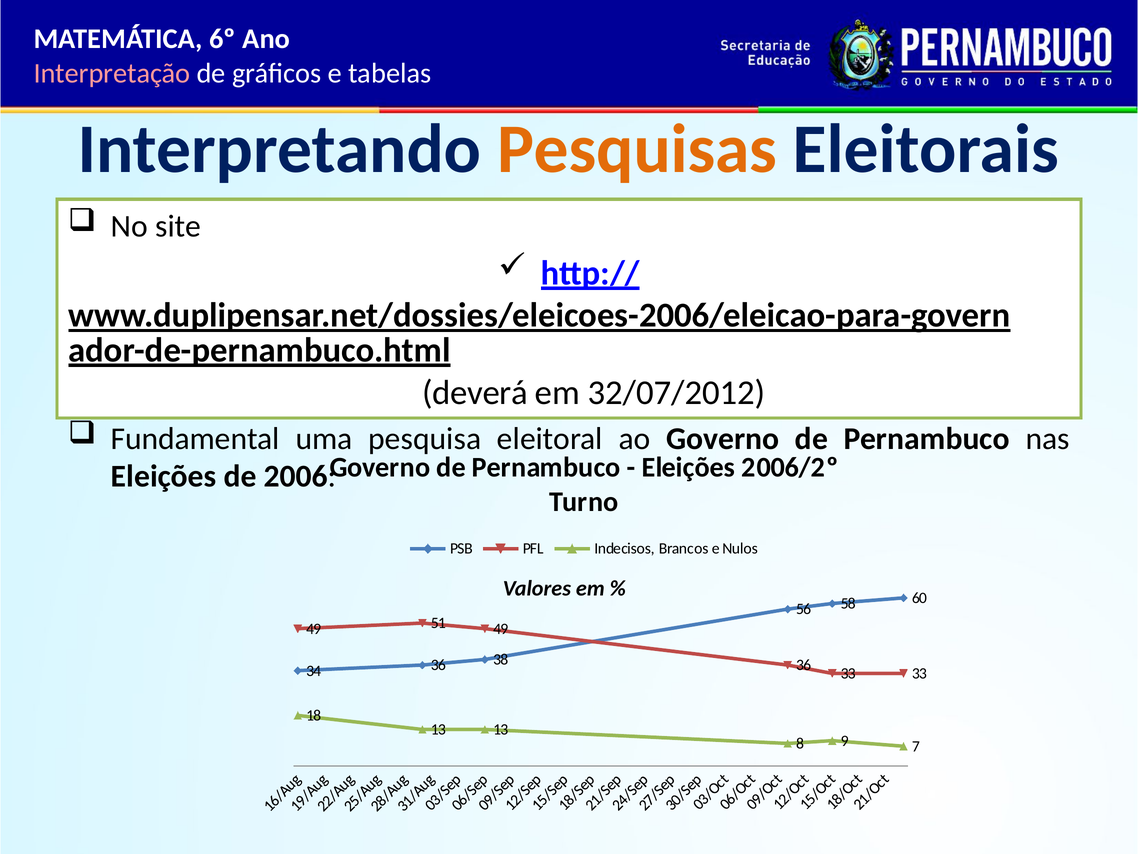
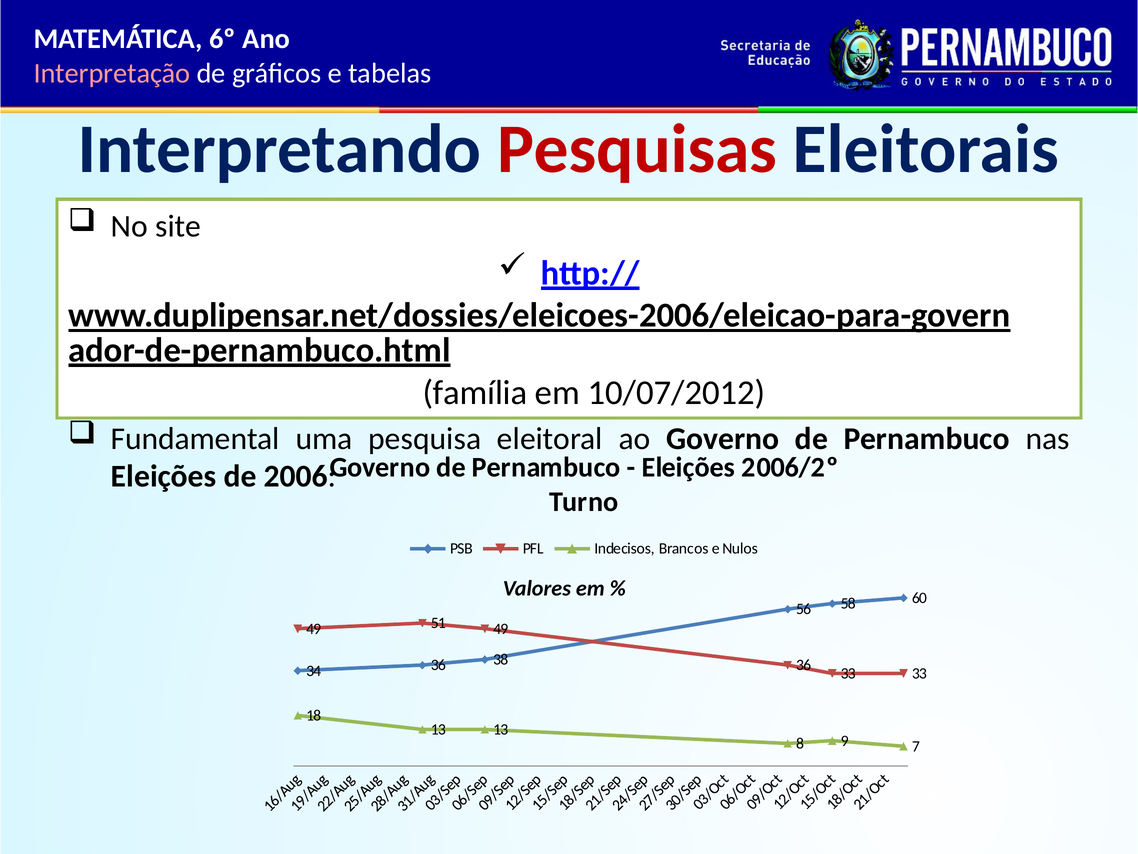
Pesquisas colour: orange -> red
deverá: deverá -> família
32/07/2012: 32/07/2012 -> 10/07/2012
